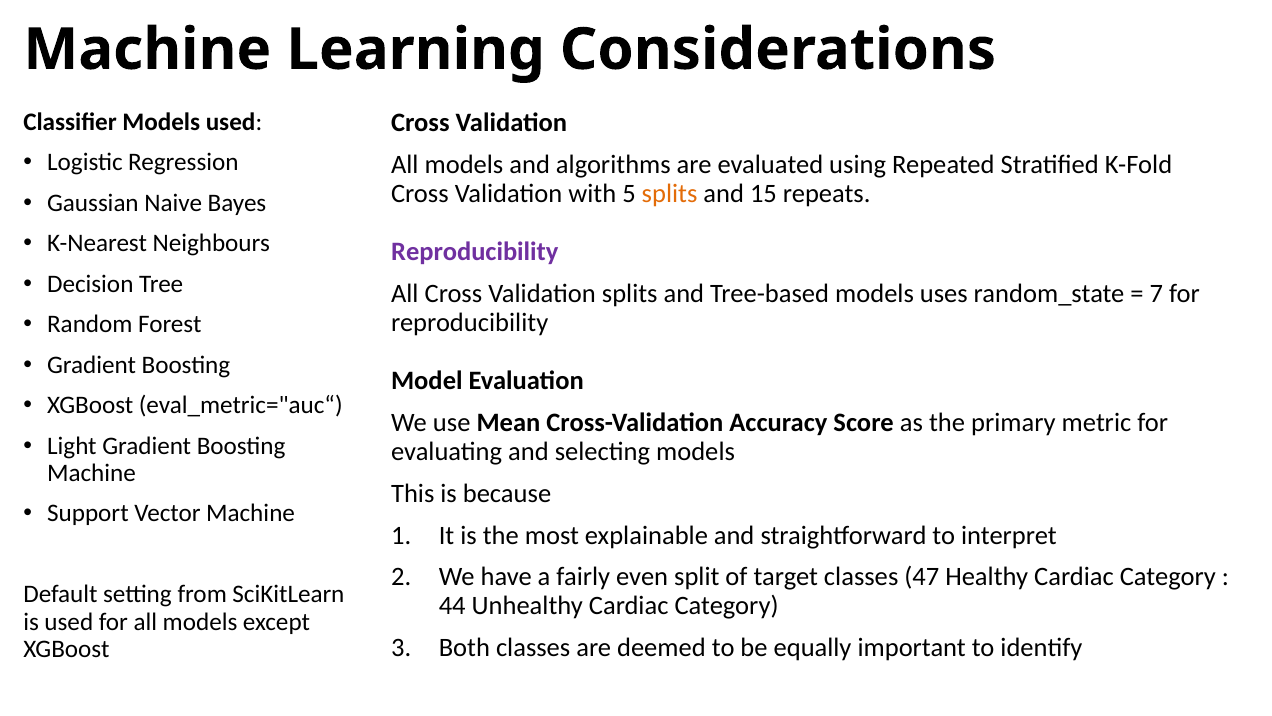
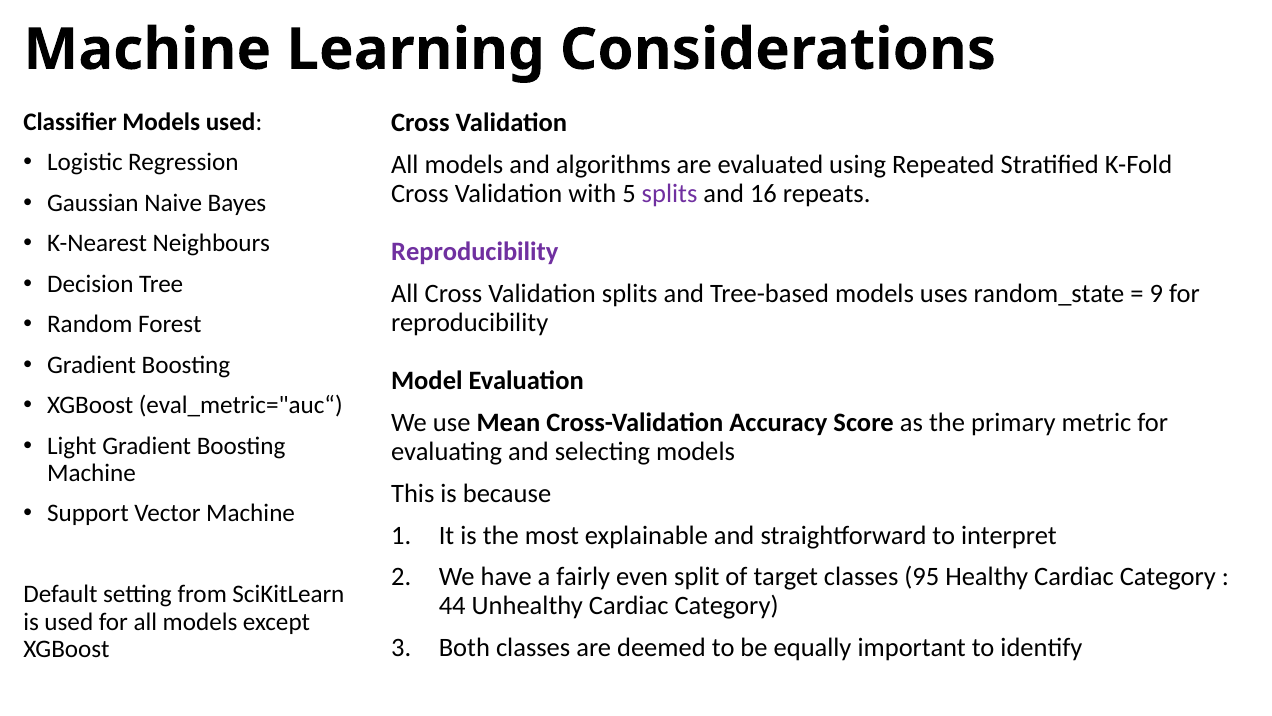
splits at (670, 193) colour: orange -> purple
15: 15 -> 16
7: 7 -> 9
47: 47 -> 95
